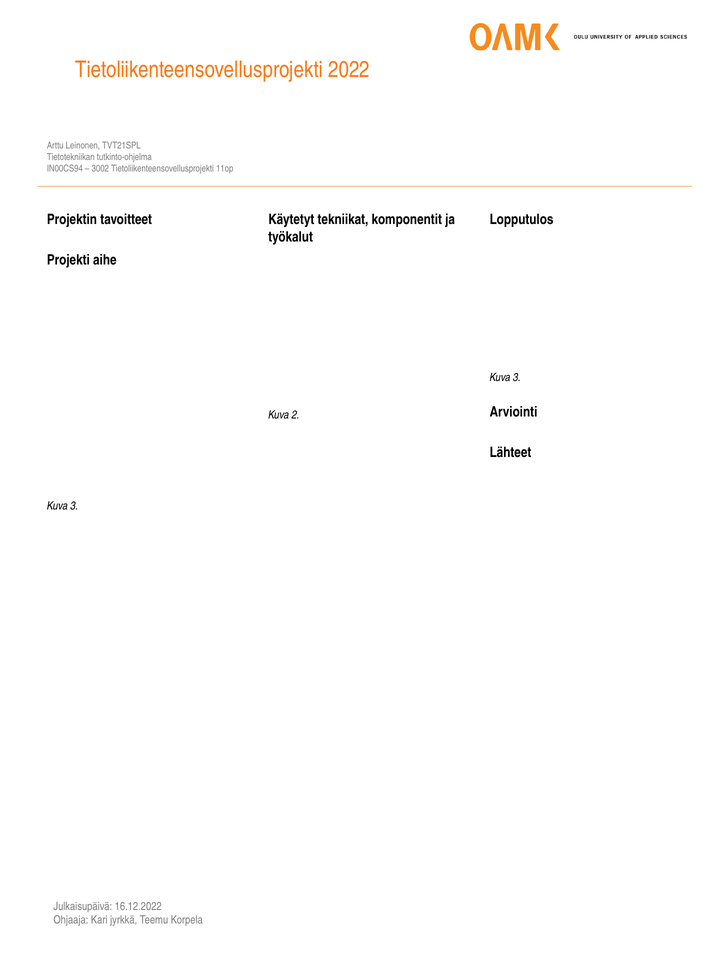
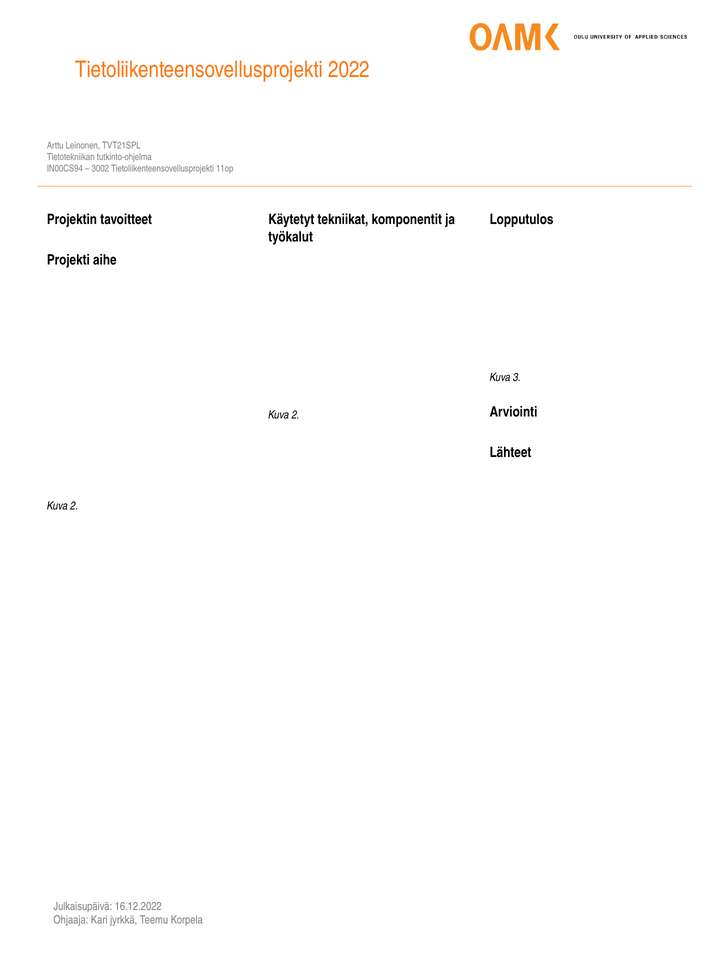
3 at (74, 506): 3 -> 2
